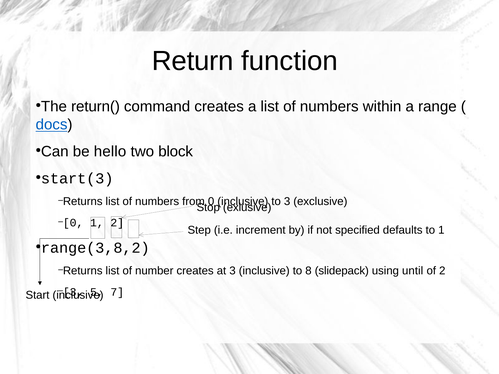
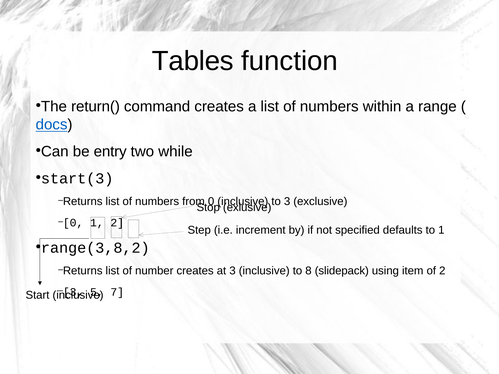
Return: Return -> Tables
hello: hello -> entry
block: block -> while
until: until -> item
